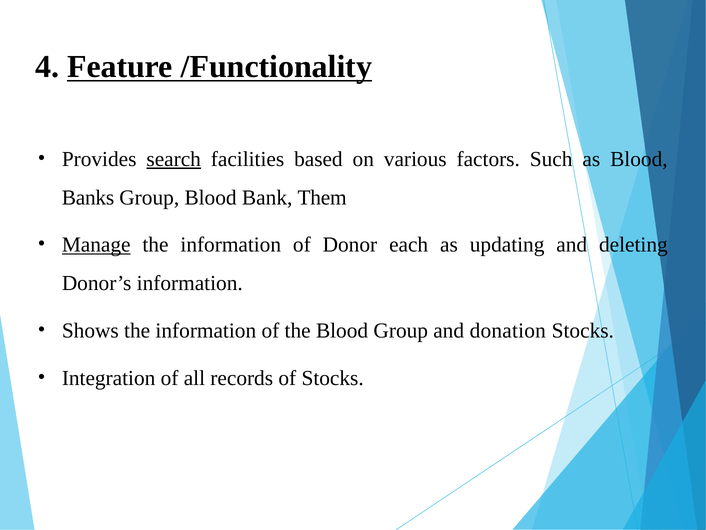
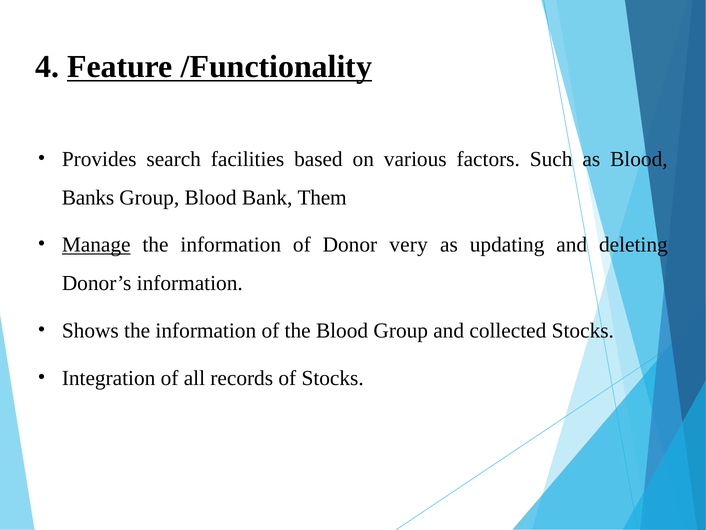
search underline: present -> none
each: each -> very
donation: donation -> collected
